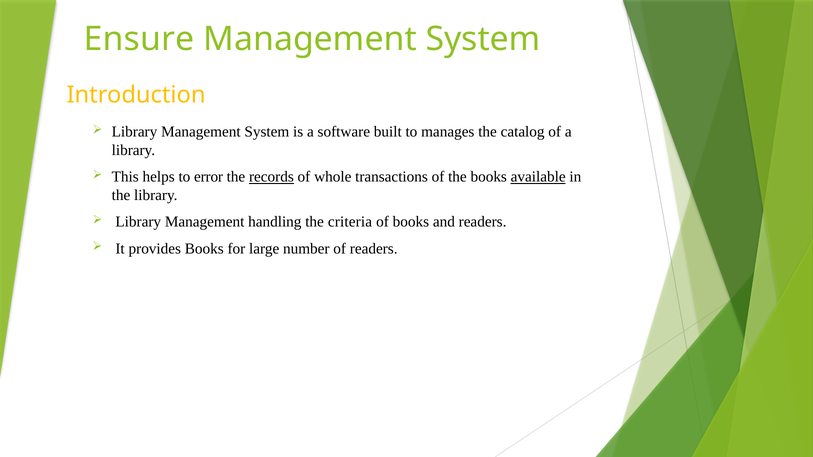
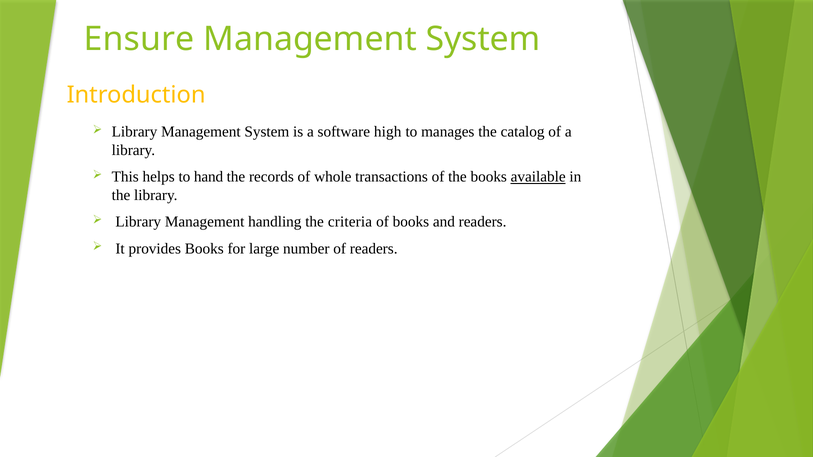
built: built -> high
error: error -> hand
records underline: present -> none
